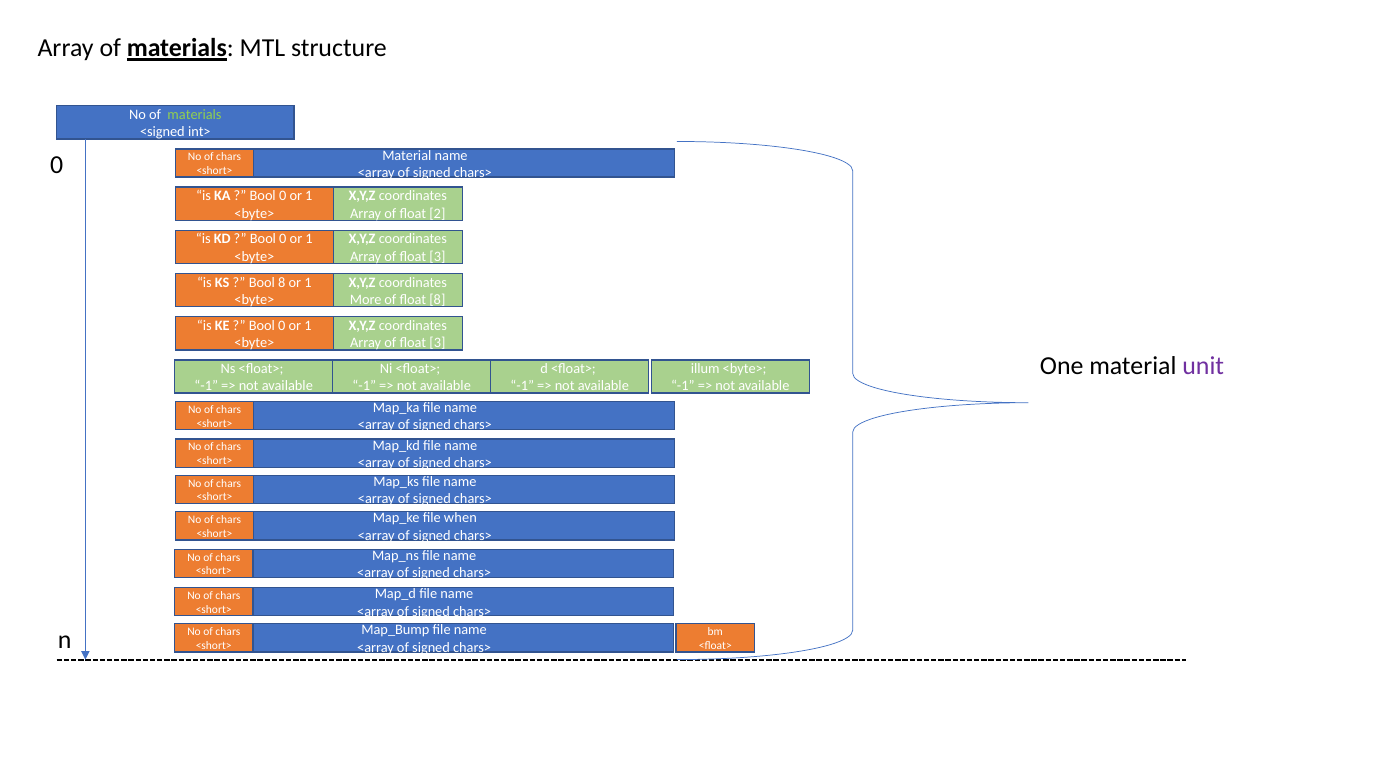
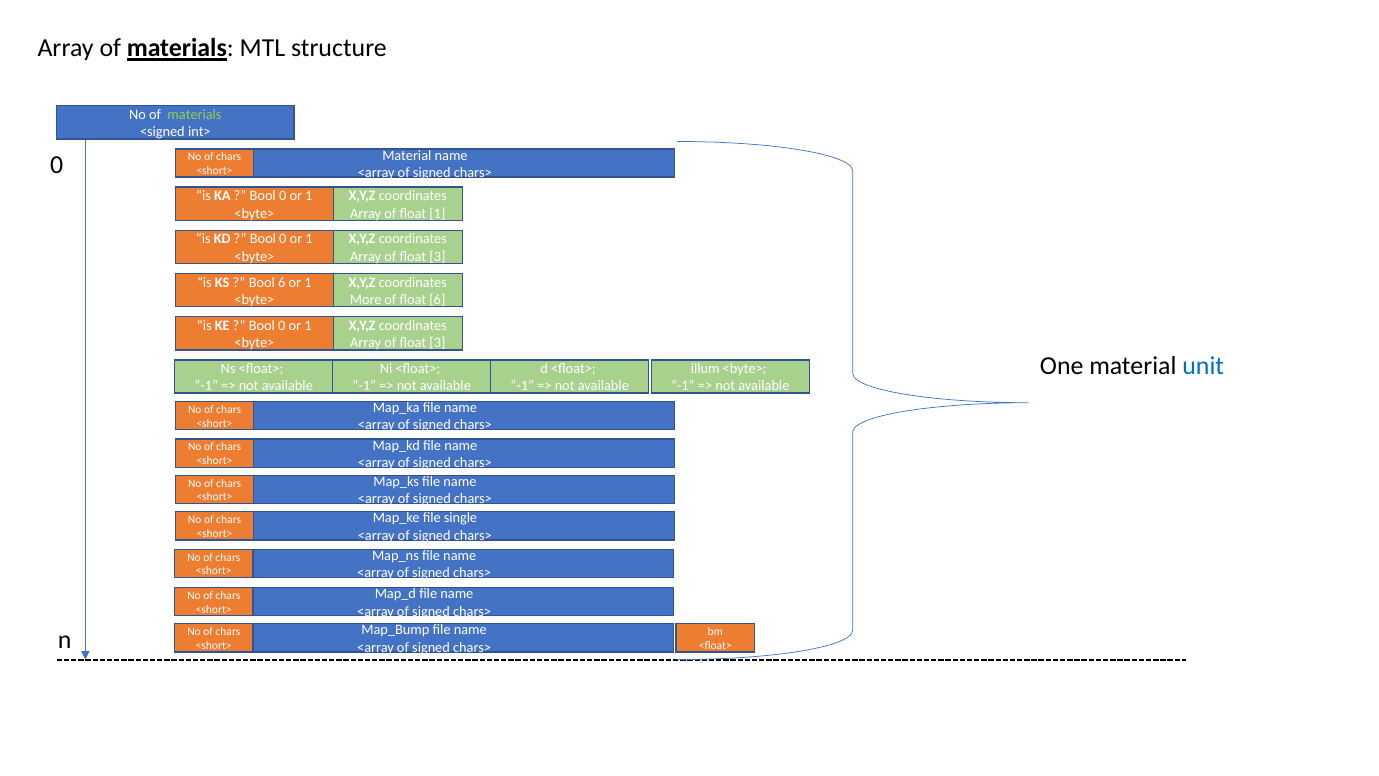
float 2: 2 -> 1
Bool 8: 8 -> 6
float 8: 8 -> 6
unit colour: purple -> blue
when: when -> single
